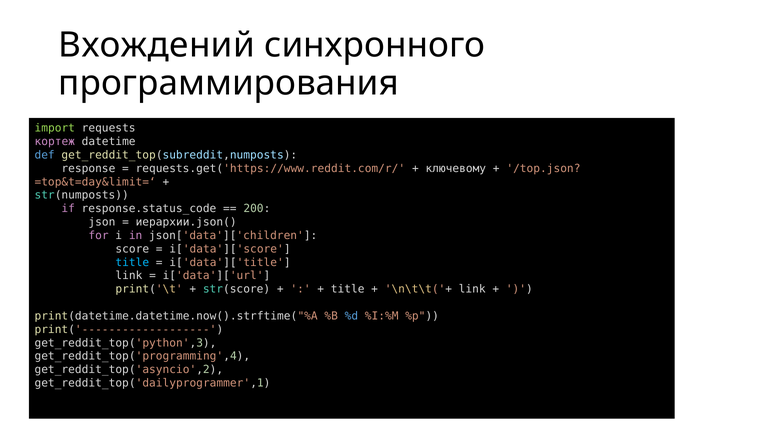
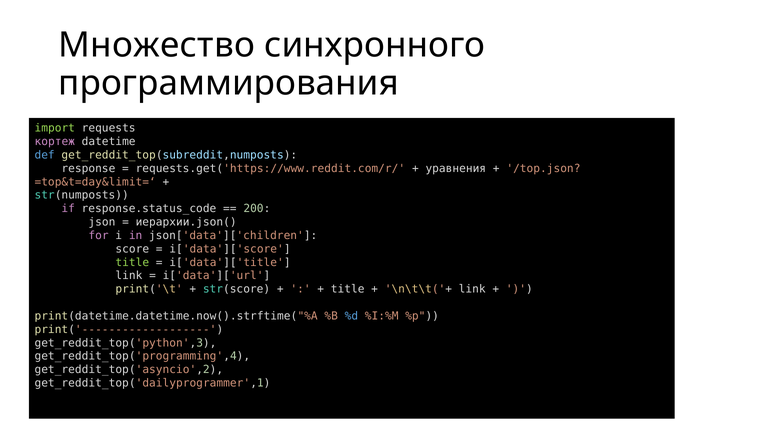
Вхождений: Вхождений -> Множество
ключевому: ключевому -> уравнения
title at (132, 262) colour: light blue -> light green
